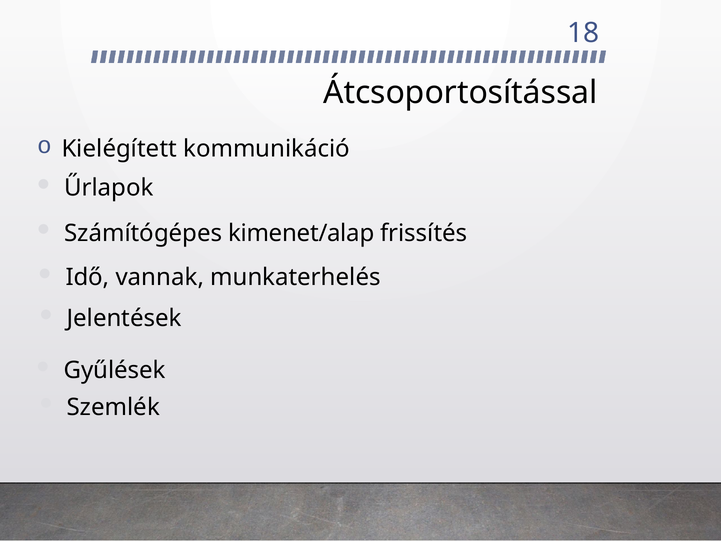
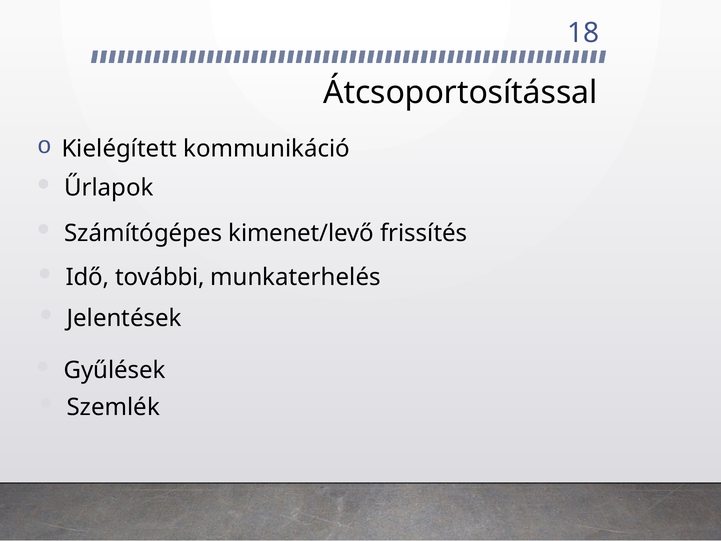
kimenet/alap: kimenet/alap -> kimenet/levő
vannak: vannak -> további
